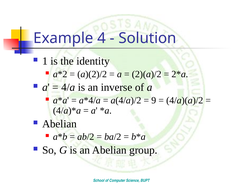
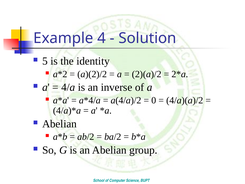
1: 1 -> 5
9: 9 -> 0
